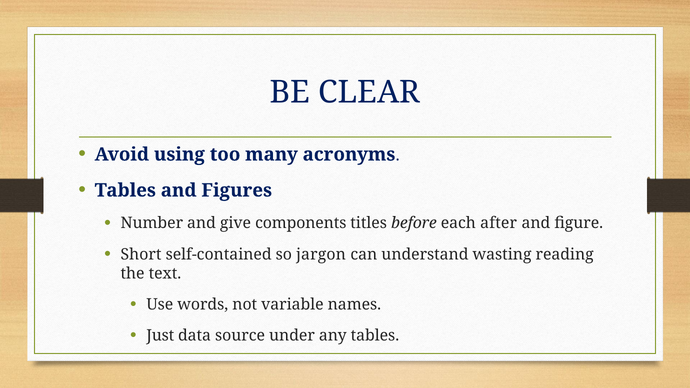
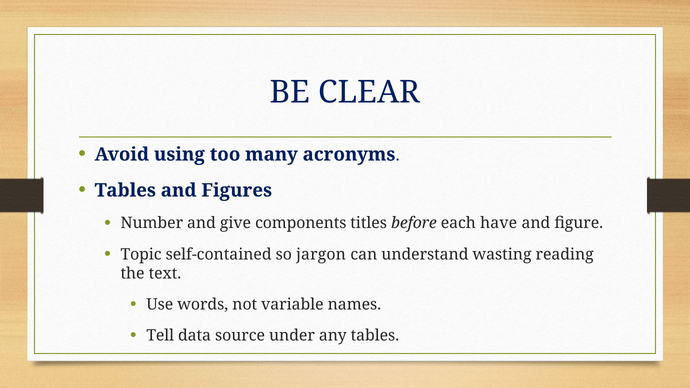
after: after -> have
Short: Short -> Topic
Just: Just -> Tell
